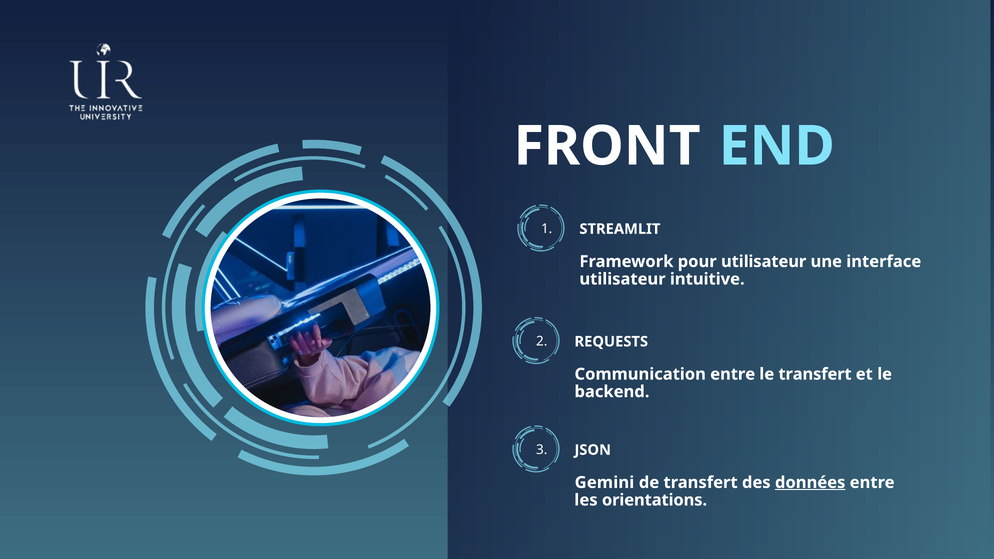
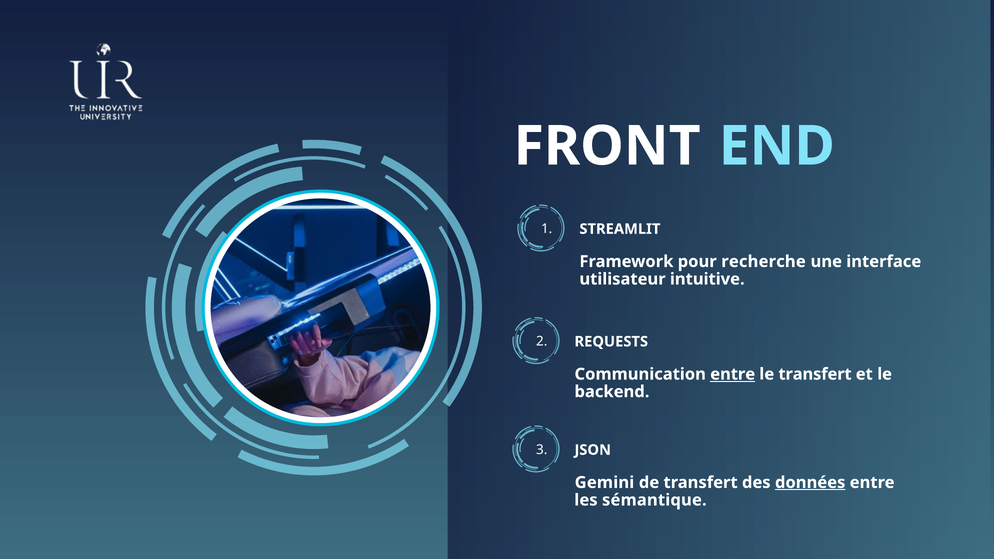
utilisateur at (764, 262): utilisateur -> recherche
entre at (733, 374) underline: none -> present
orientations: orientations -> sémantique
